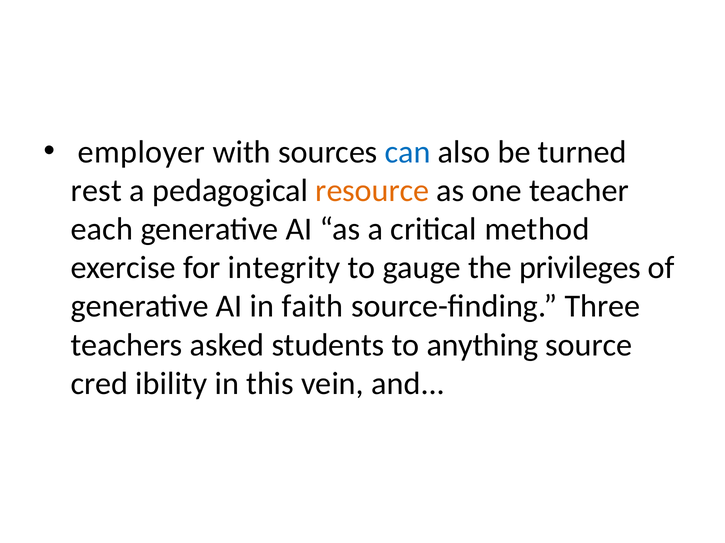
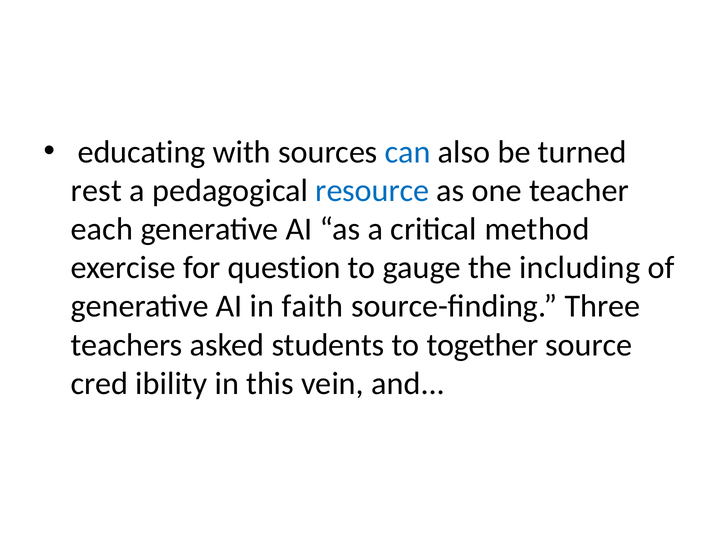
employer: employer -> educating
resource colour: orange -> blue
integrity: integrity -> question
privileges: privileges -> including
anything: anything -> together
